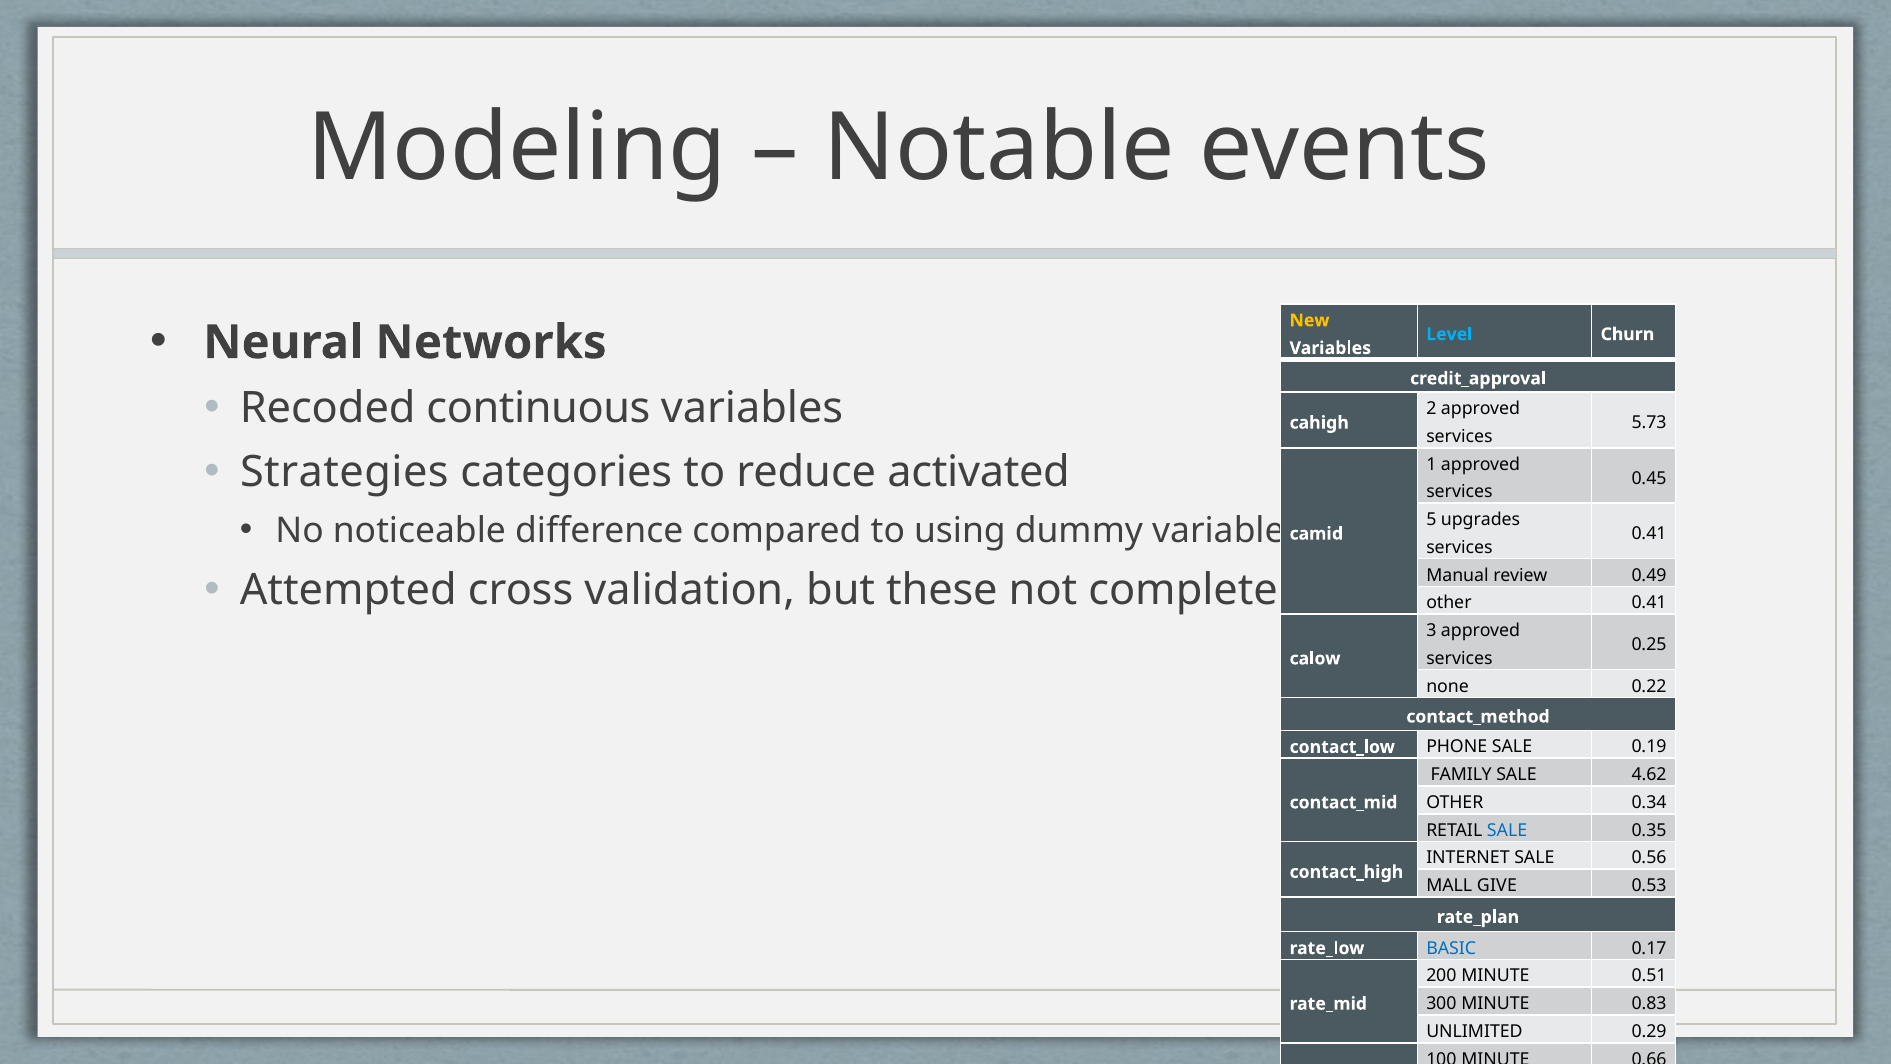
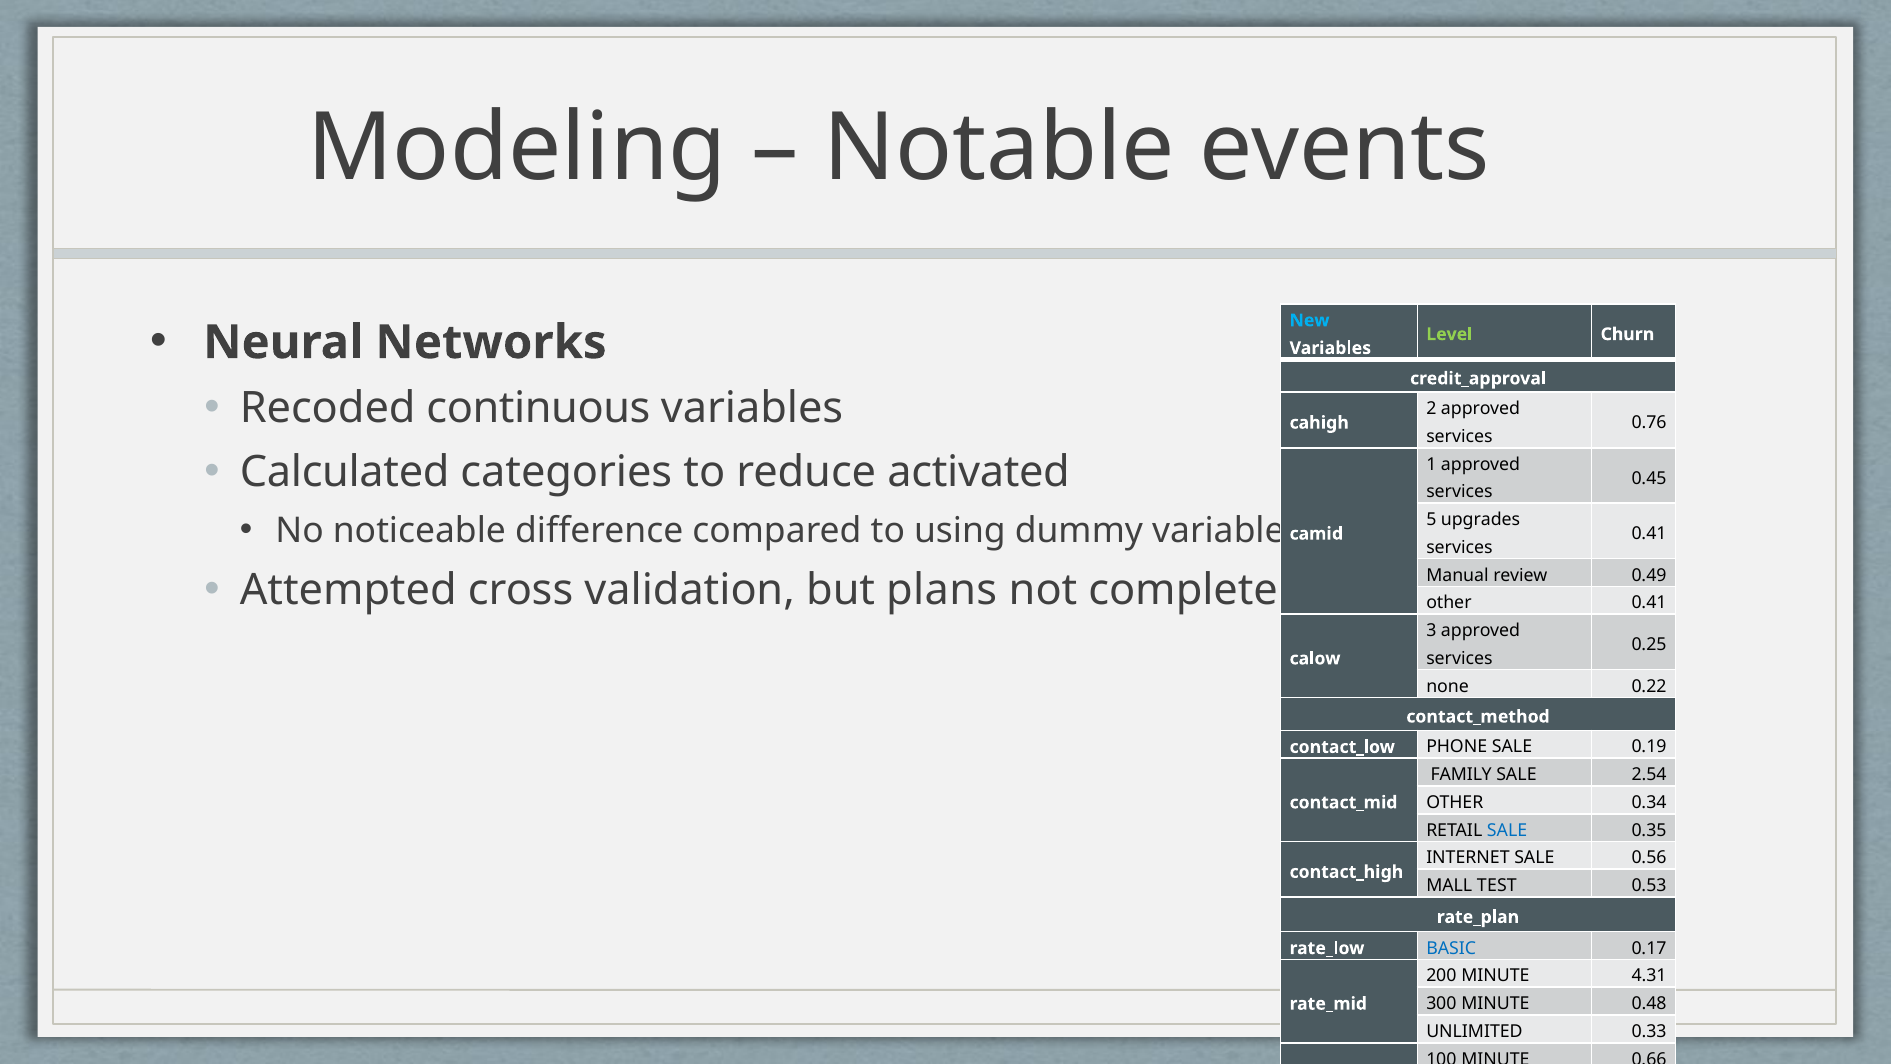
New colour: yellow -> light blue
Level colour: light blue -> light green
5.73: 5.73 -> 0.76
Strategies: Strategies -> Calculated
these: these -> plans
4.62: 4.62 -> 2.54
GIVE: GIVE -> TEST
MINUTE 0.51: 0.51 -> 4.31
0.83: 0.83 -> 0.48
0.29: 0.29 -> 0.33
